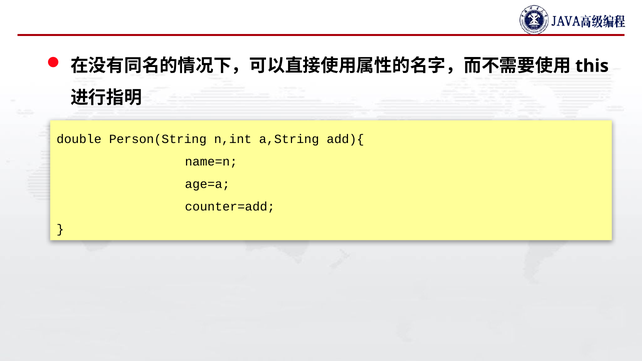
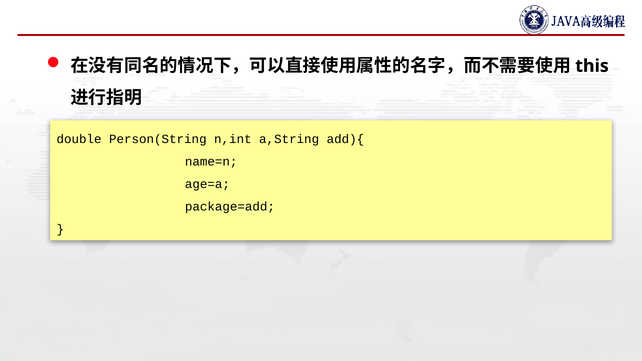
counter=add: counter=add -> package=add
